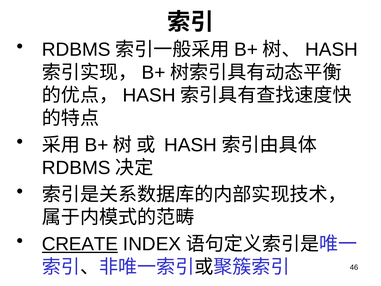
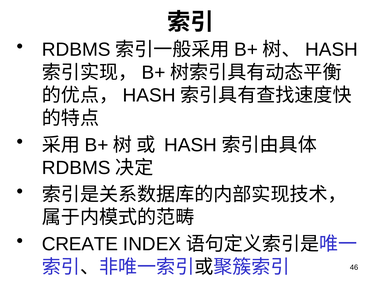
CREATE underline: present -> none
